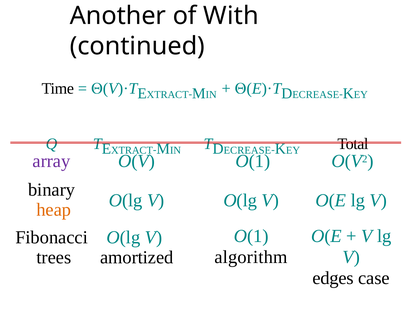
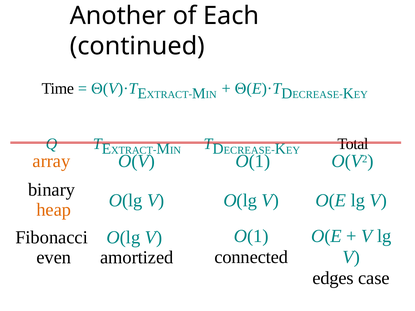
With: With -> Each
array colour: purple -> orange
algorithm: algorithm -> connected
trees: trees -> even
